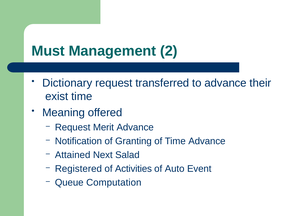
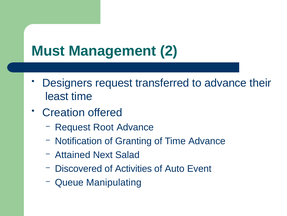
Dictionary: Dictionary -> Designers
exist: exist -> least
Meaning: Meaning -> Creation
Merit: Merit -> Root
Registered: Registered -> Discovered
Computation: Computation -> Manipulating
